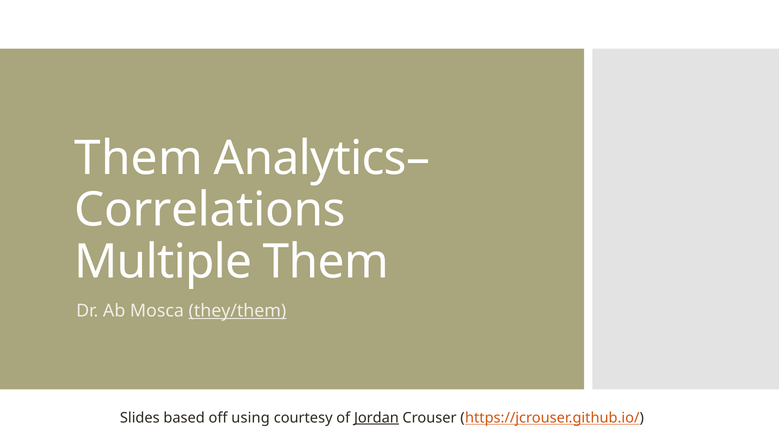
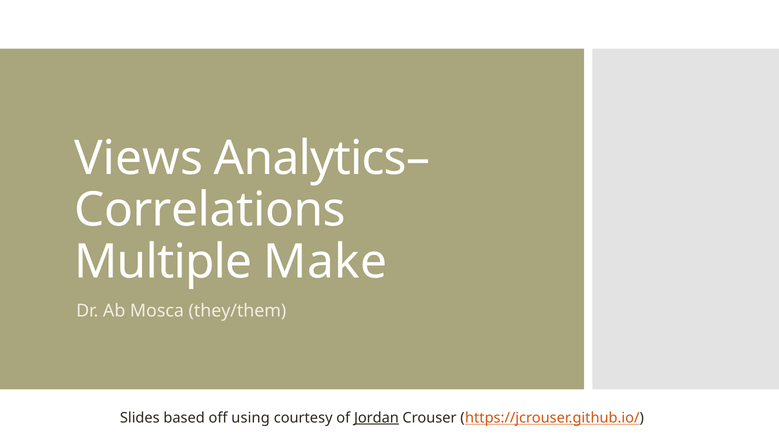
Them at (138, 158): Them -> Views
Multiple Them: Them -> Make
they/them underline: present -> none
